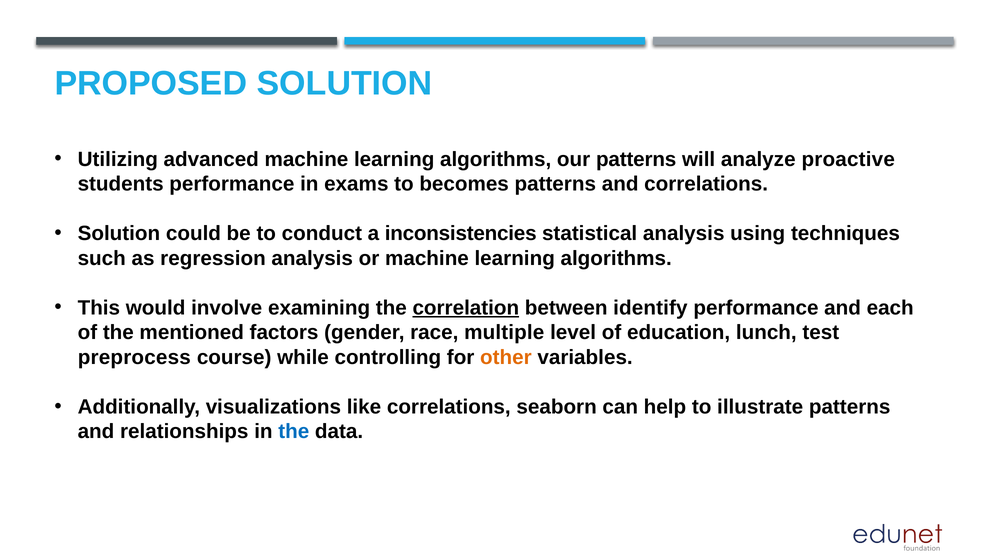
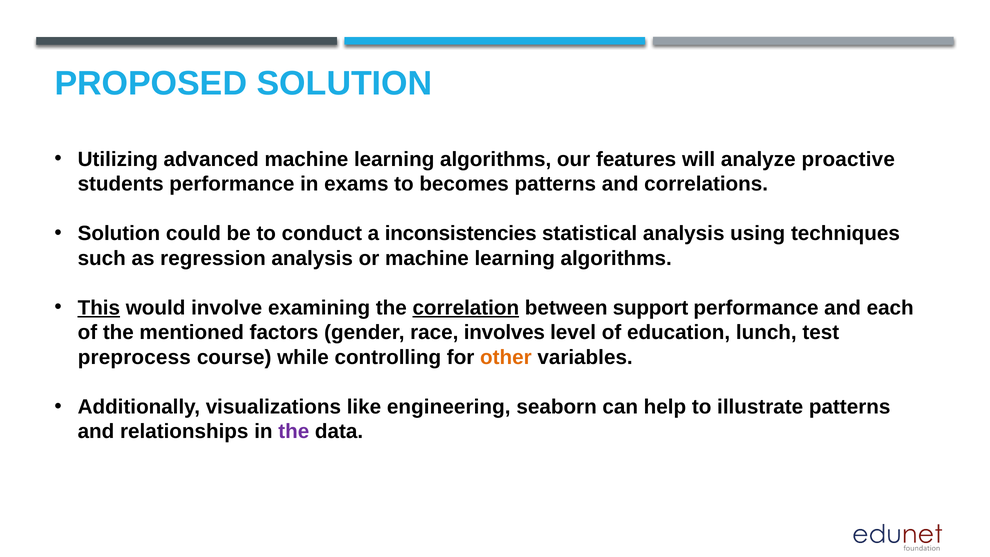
our patterns: patterns -> features
This underline: none -> present
identify: identify -> support
multiple: multiple -> involves
like correlations: correlations -> engineering
the at (294, 432) colour: blue -> purple
